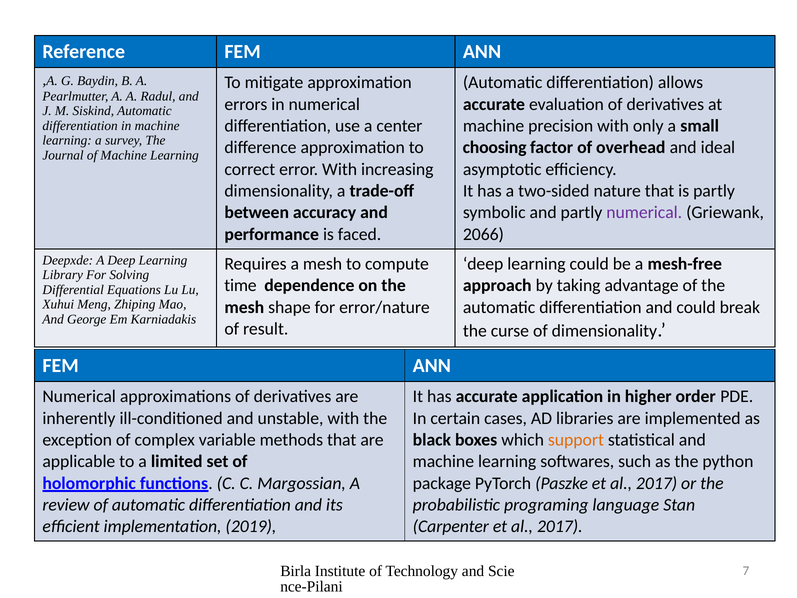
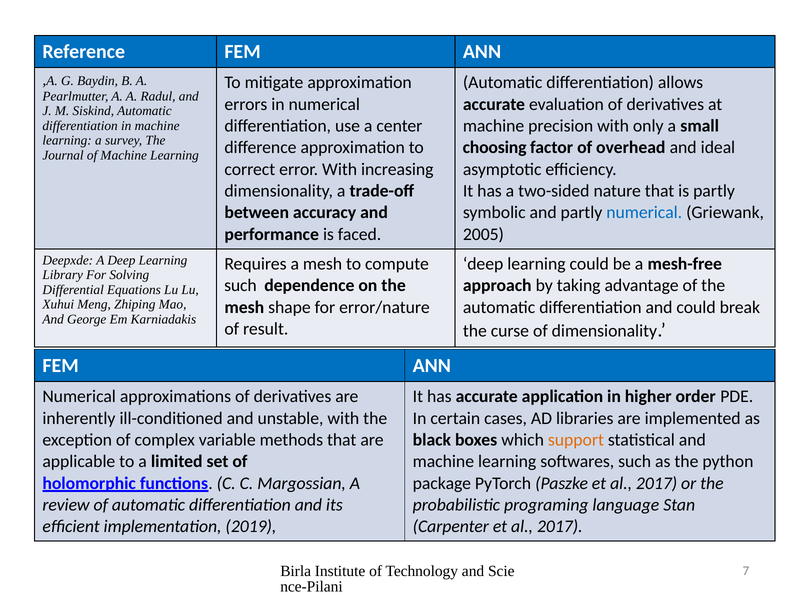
numerical at (644, 213) colour: purple -> blue
2066: 2066 -> 2005
time at (240, 285): time -> such
